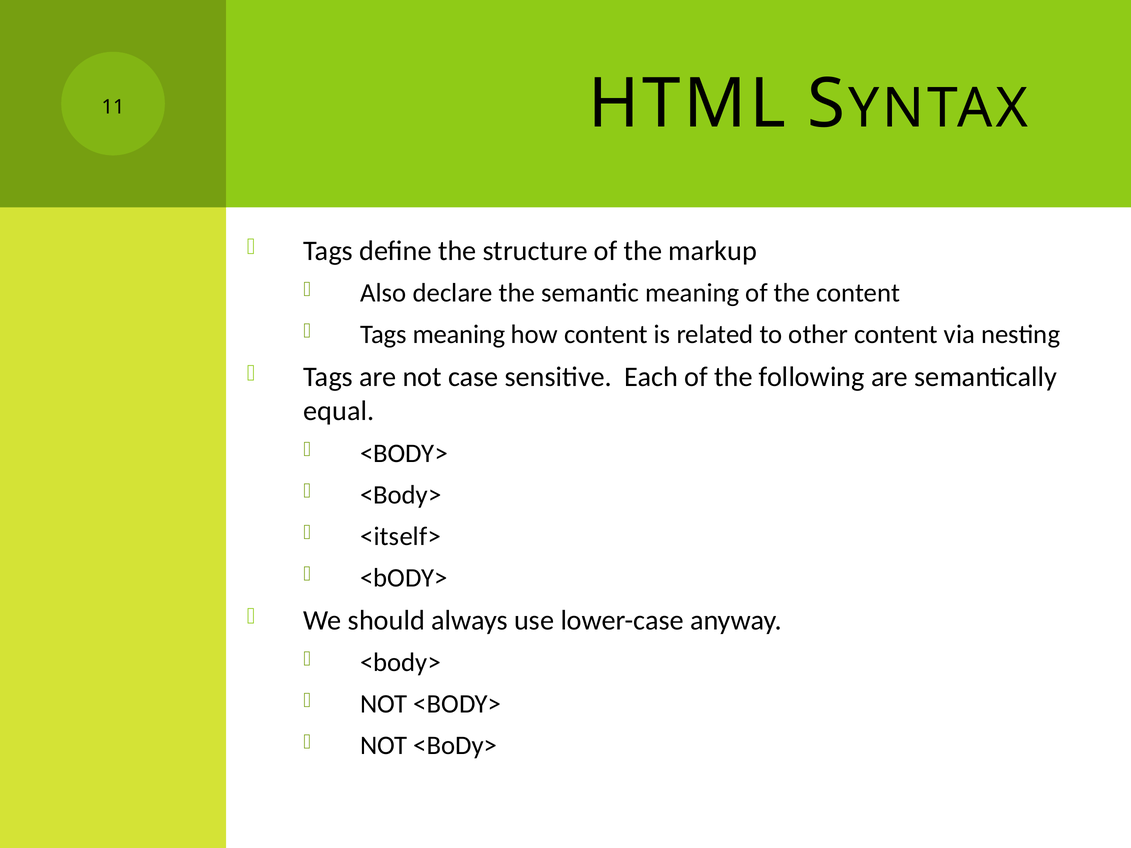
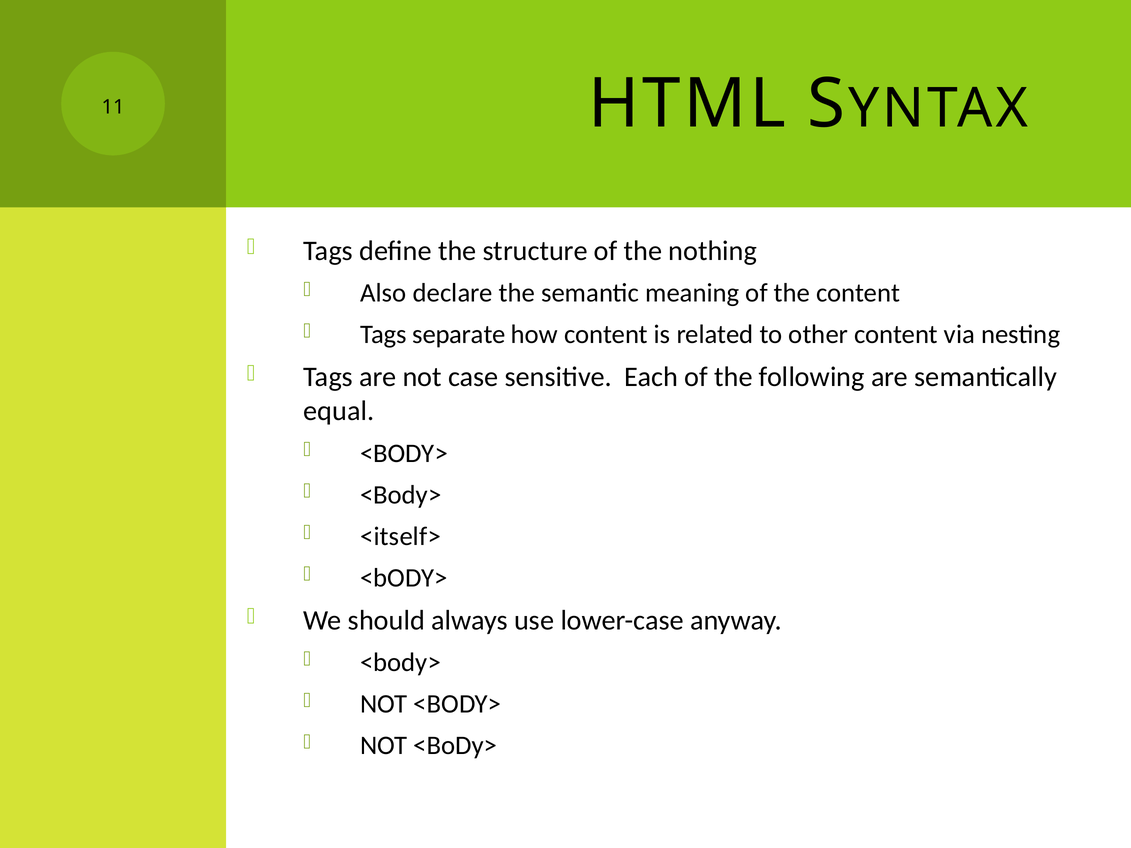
markup: markup -> nothing
Tags meaning: meaning -> separate
